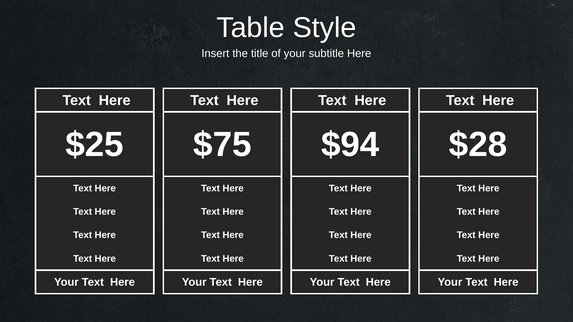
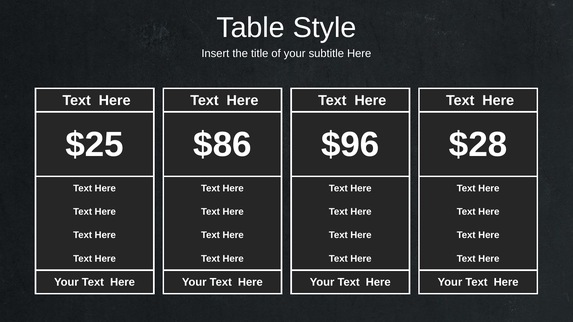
$75: $75 -> $86
$94: $94 -> $96
